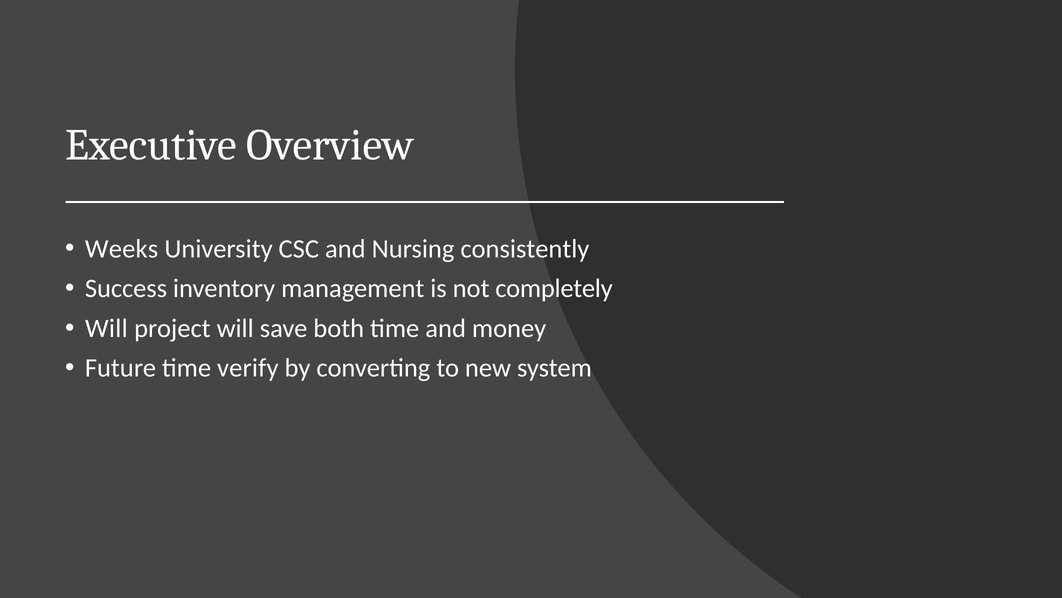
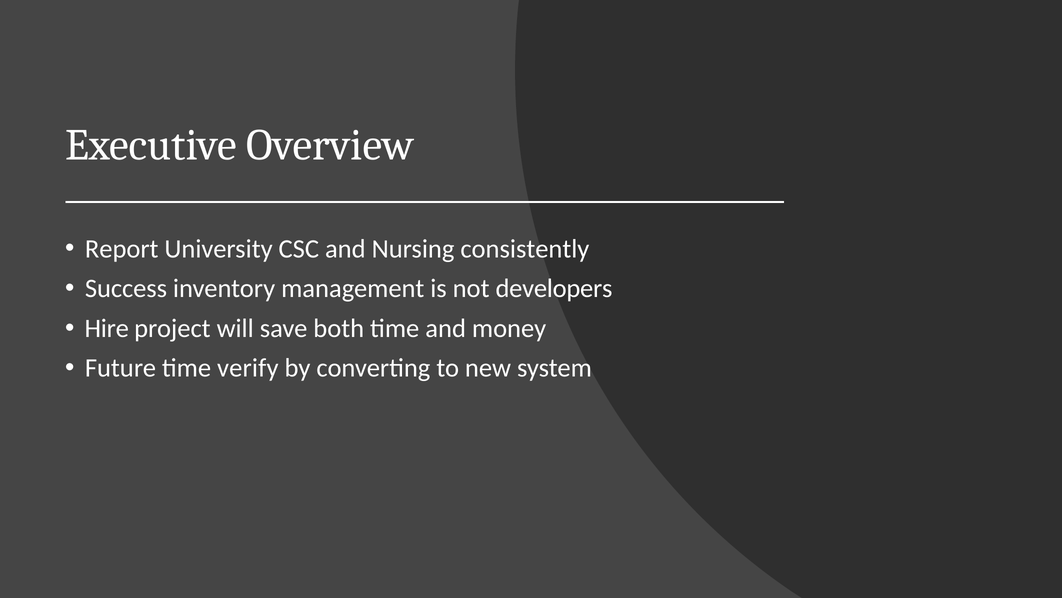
Weeks: Weeks -> Report
completely: completely -> developers
Will at (106, 328): Will -> Hire
